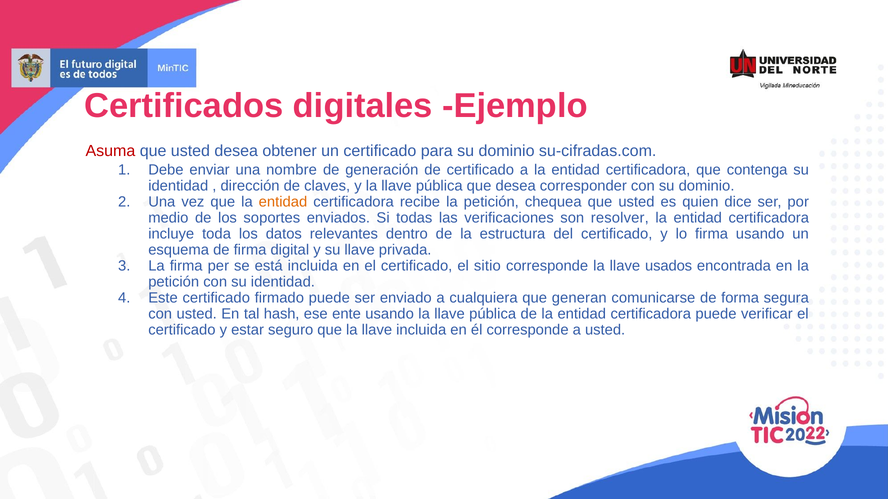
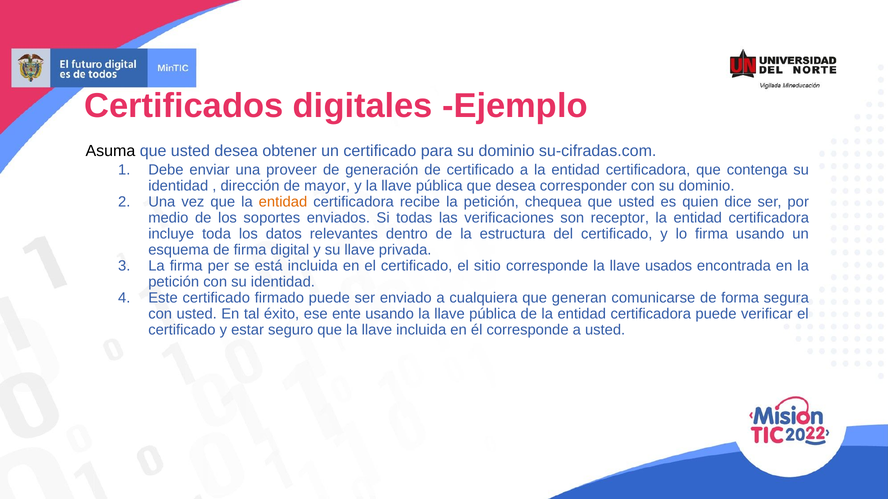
Asuma colour: red -> black
nombre: nombre -> proveer
claves: claves -> mayor
resolver: resolver -> receptor
hash: hash -> éxito
